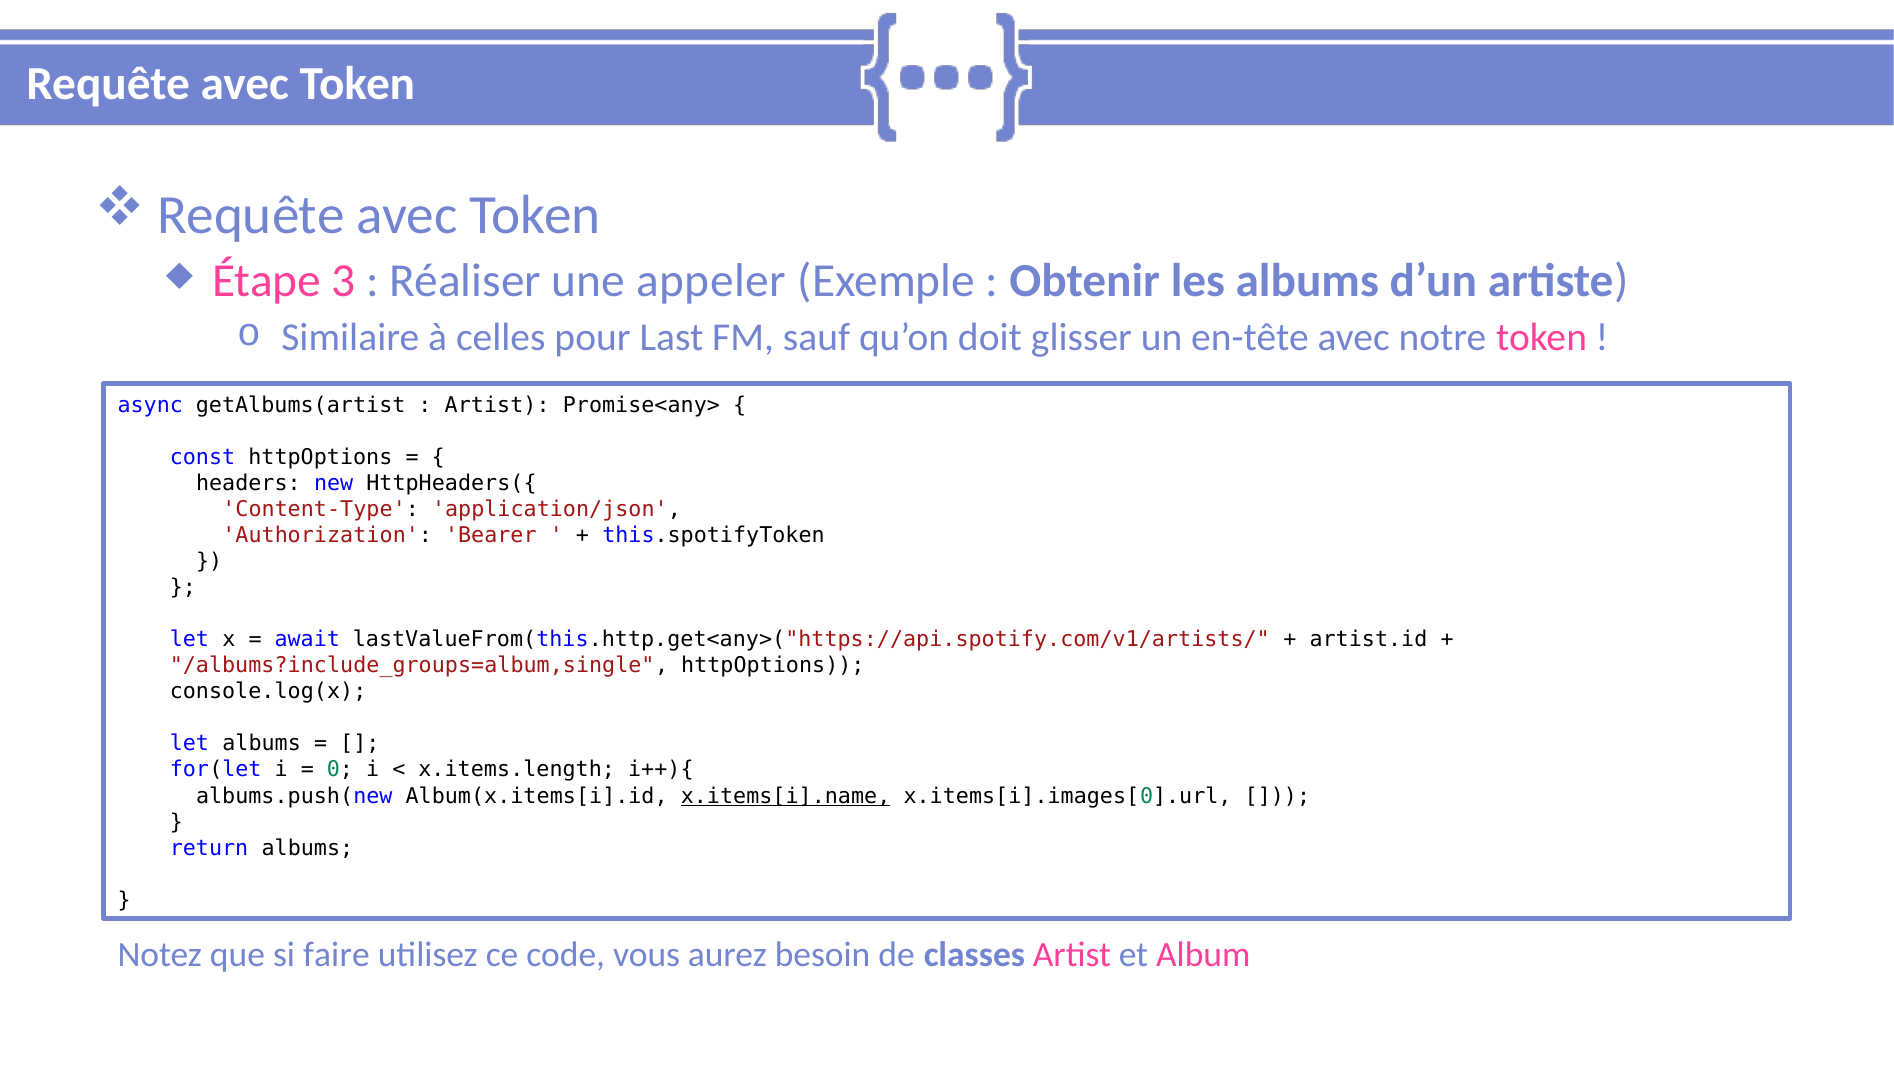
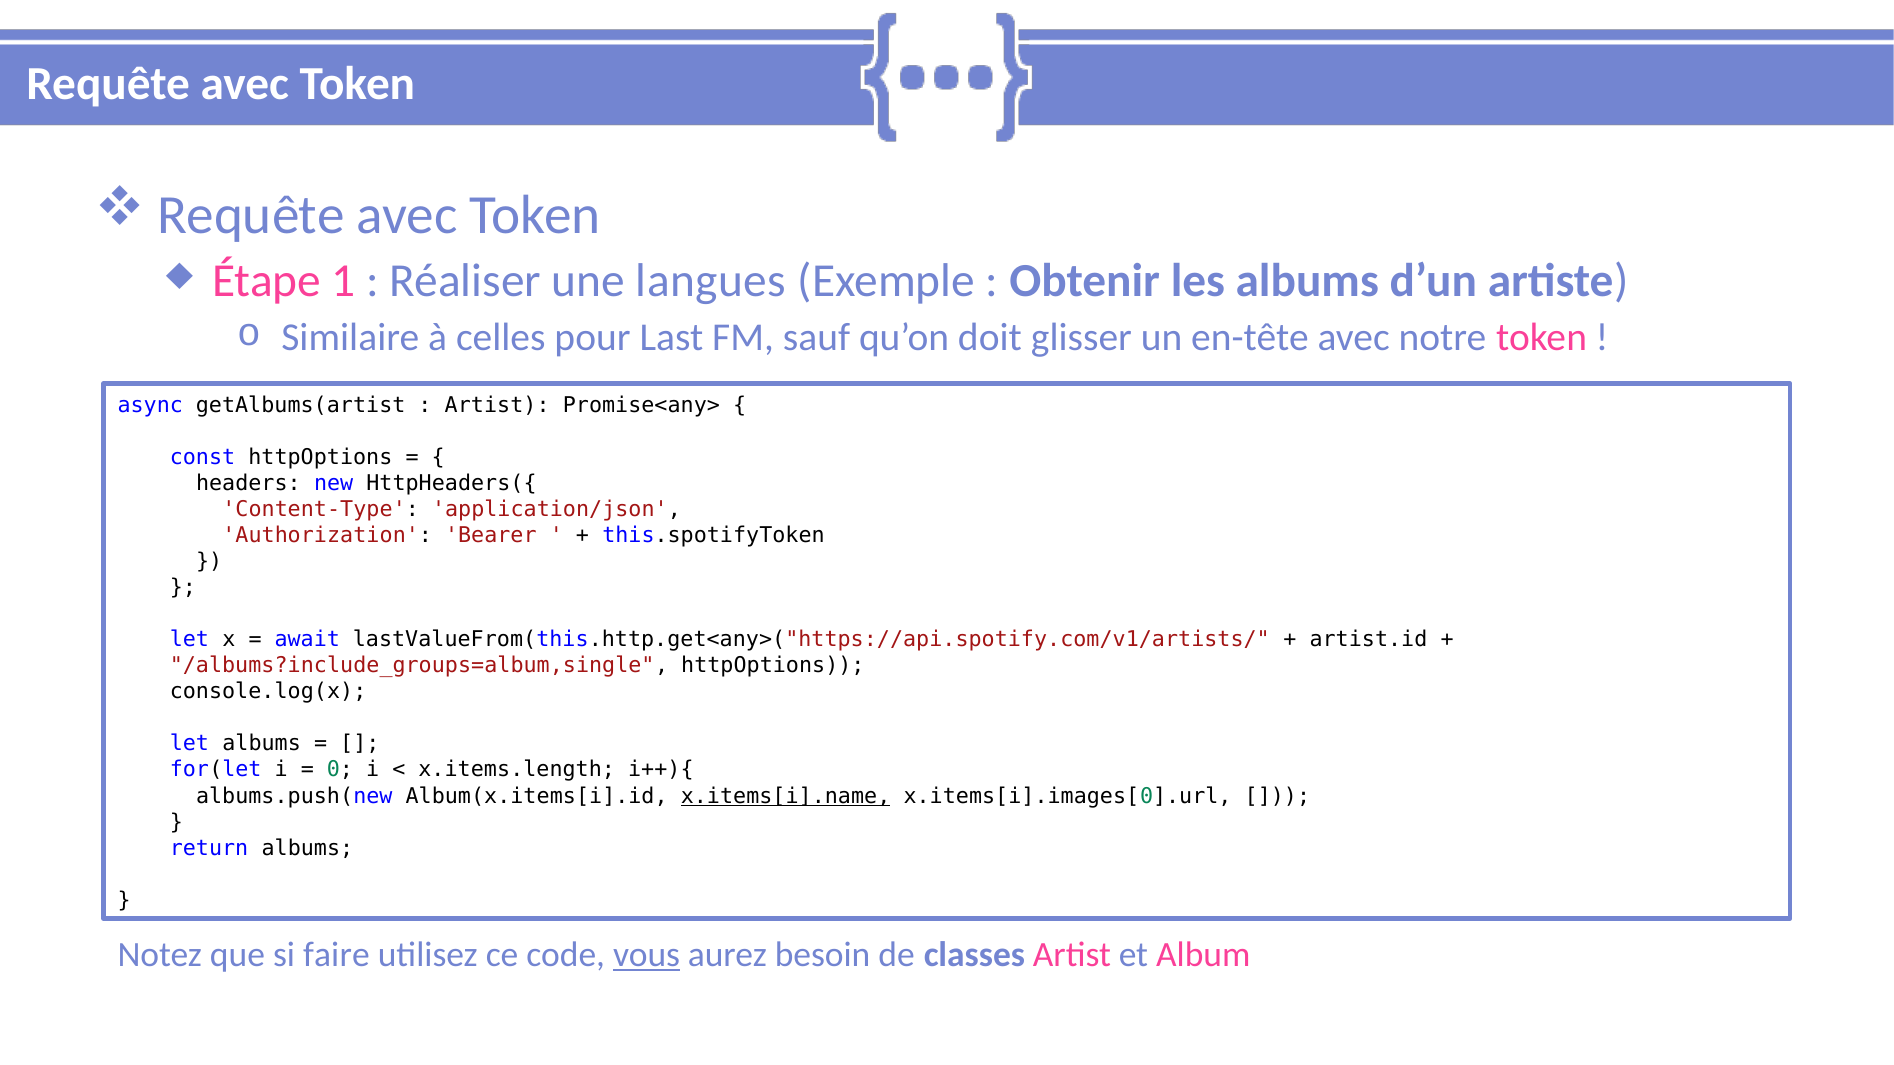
3: 3 -> 1
appeler: appeler -> langues
vous underline: none -> present
